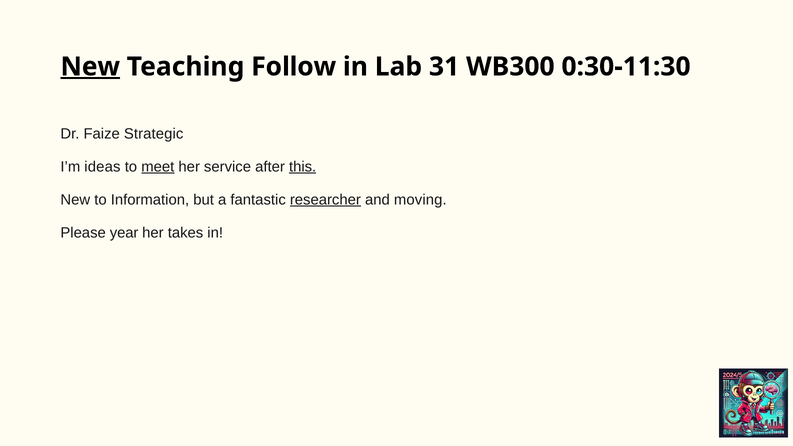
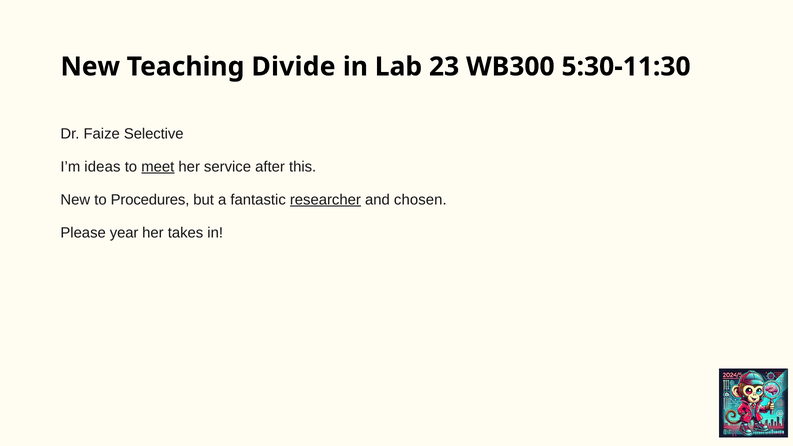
New at (90, 67) underline: present -> none
Follow: Follow -> Divide
31: 31 -> 23
0:30-11:30: 0:30-11:30 -> 5:30-11:30
Strategic: Strategic -> Selective
this underline: present -> none
Information: Information -> Procedures
moving: moving -> chosen
